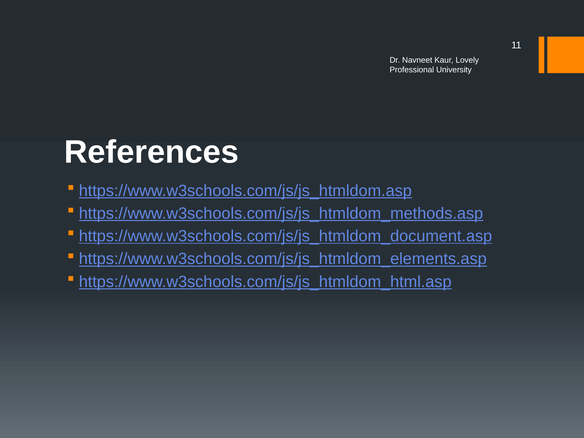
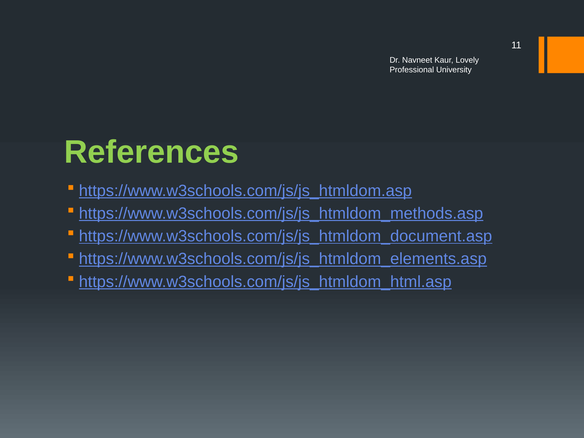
References colour: white -> light green
